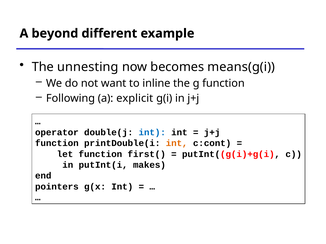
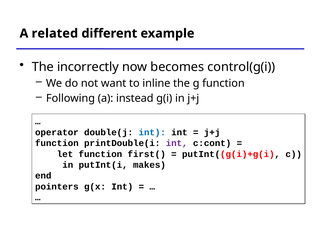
beyond: beyond -> related
unnesting: unnesting -> incorrectly
means(g(i: means(g(i -> control(g(i
explicit: explicit -> instead
int at (177, 144) colour: orange -> purple
